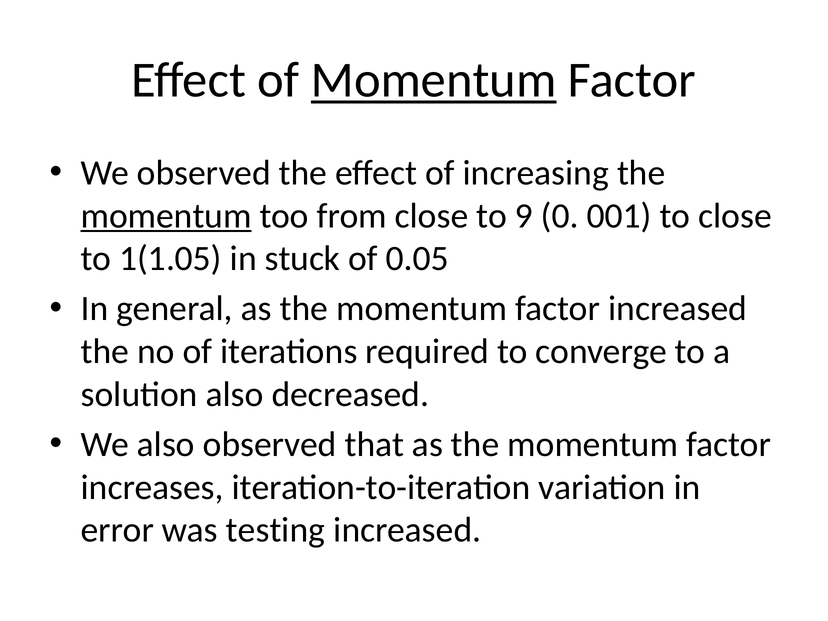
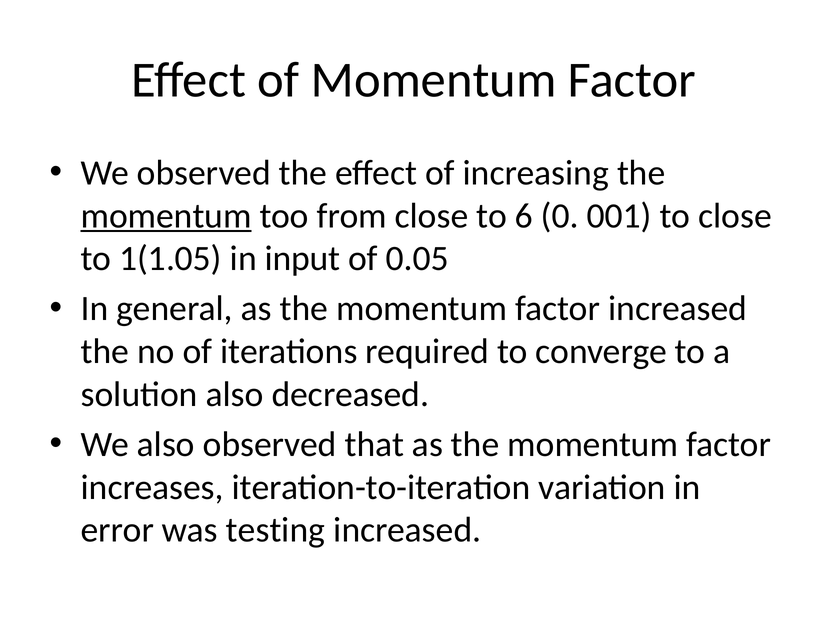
Momentum at (434, 80) underline: present -> none
9: 9 -> 6
stuck: stuck -> input
